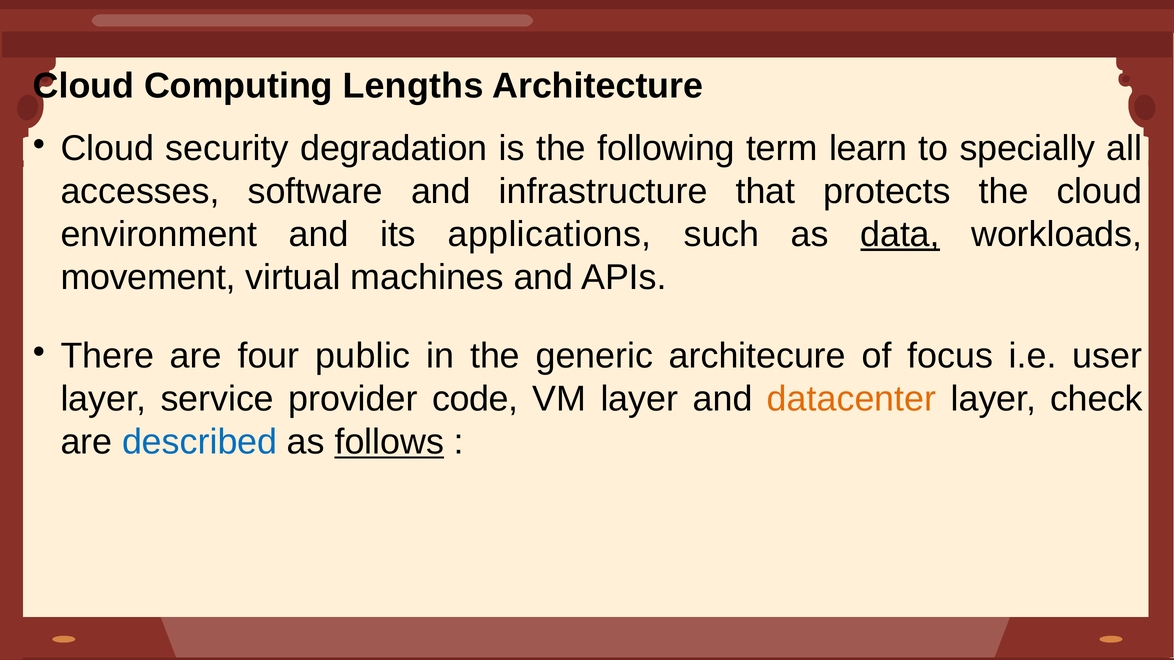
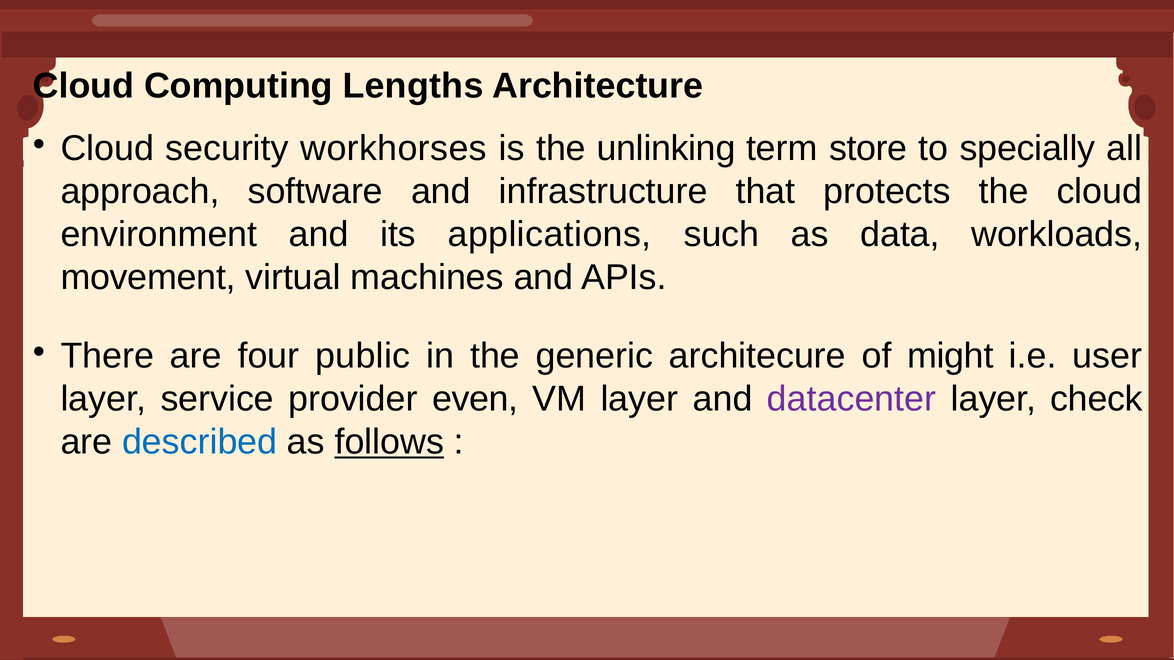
degradation: degradation -> workhorses
following: following -> unlinking
learn: learn -> store
accesses: accesses -> approach
data underline: present -> none
focus: focus -> might
code: code -> even
datacenter colour: orange -> purple
